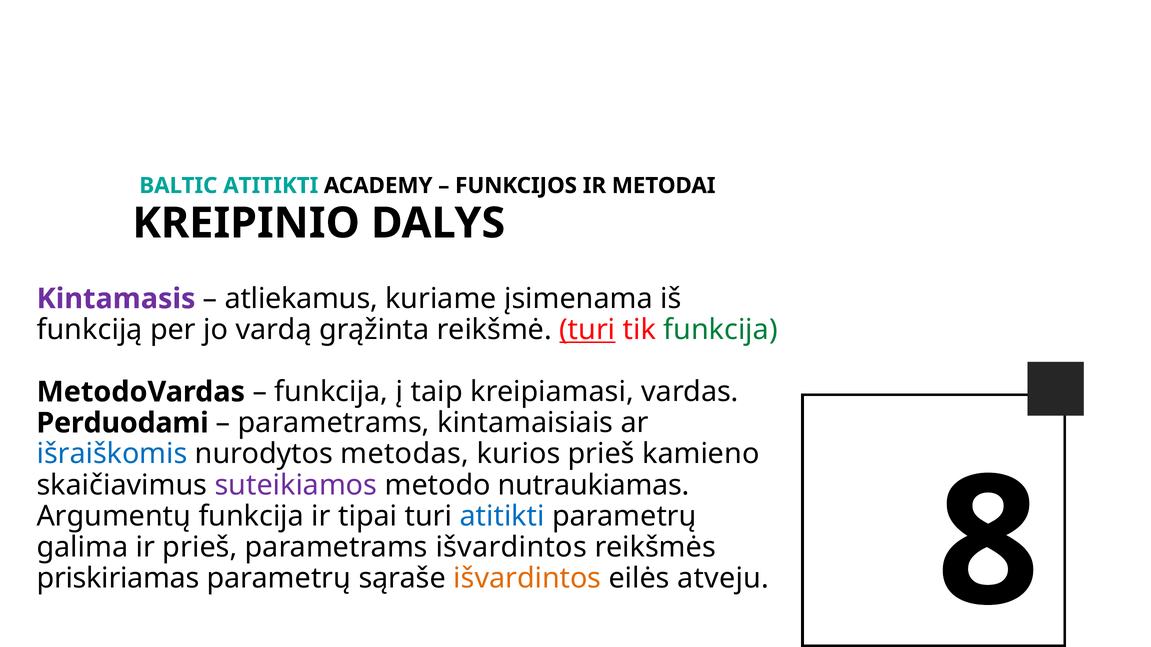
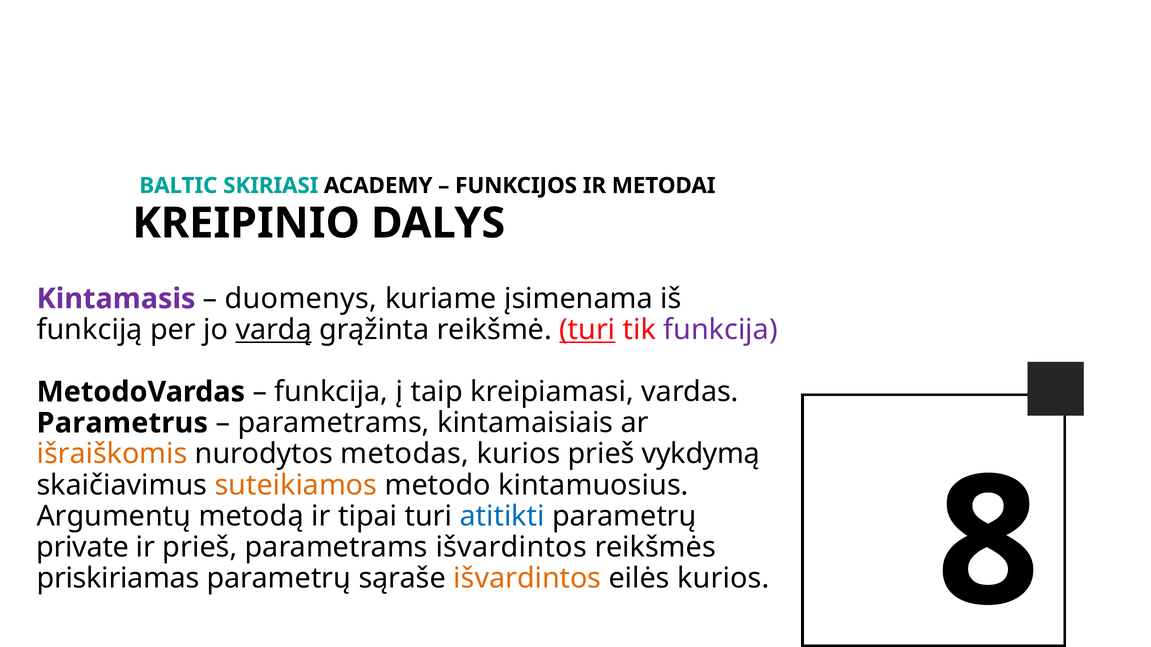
BALTIC ATITIKTI: ATITIKTI -> SKIRIASI
atliekamus: atliekamus -> duomenys
vardą underline: none -> present
funkcija at (721, 330) colour: green -> purple
Perduodami: Perduodami -> Parametrus
išraiškomis colour: blue -> orange
kamieno: kamieno -> vykdymą
suteikiamos colour: purple -> orange
nutraukiamas: nutraukiamas -> kintamuosius
Argumentų funkcija: funkcija -> metodą
galima: galima -> private
eilės atveju: atveju -> kurios
